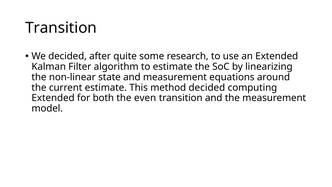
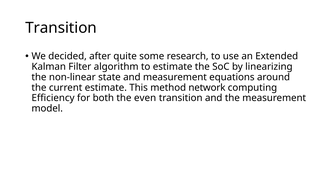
method decided: decided -> network
Extended at (53, 98): Extended -> Efficiency
